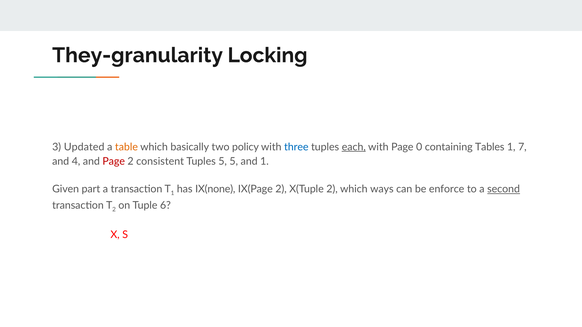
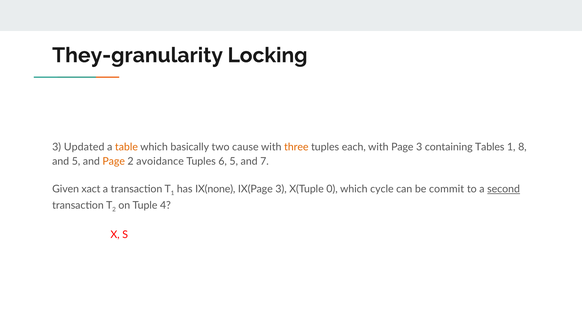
policy: policy -> cause
three colour: blue -> orange
each underline: present -> none
Page 0: 0 -> 3
7: 7 -> 8
and 4: 4 -> 5
Page at (114, 162) colour: red -> orange
consistent: consistent -> avoidance
Tuples 5: 5 -> 6
and 1: 1 -> 7
part: part -> xact
IX(Page 2: 2 -> 3
X(Tuple 2: 2 -> 0
ways: ways -> cycle
enforce: enforce -> commit
6: 6 -> 4
